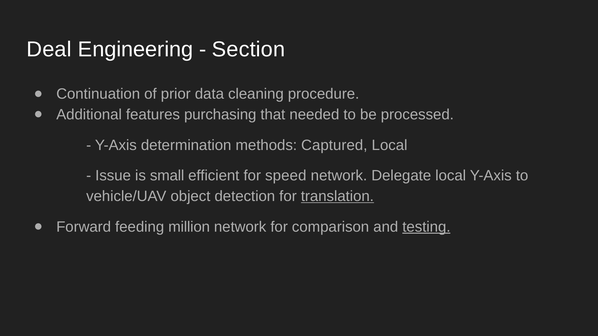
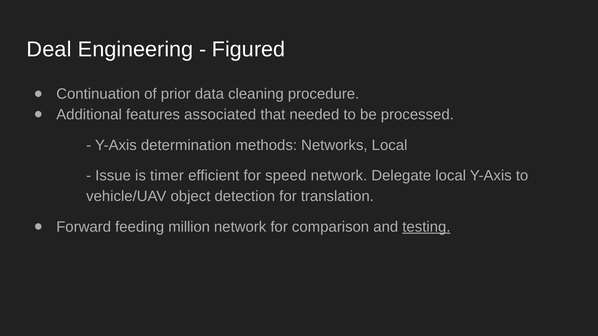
Section: Section -> Figured
purchasing: purchasing -> associated
Captured: Captured -> Networks
small: small -> timer
translation underline: present -> none
